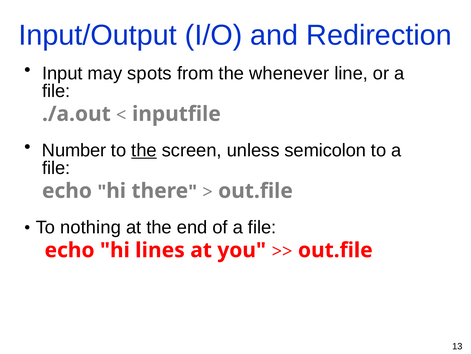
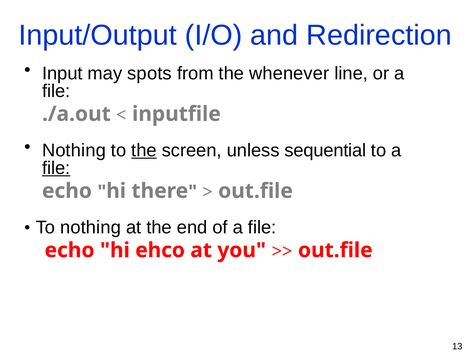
Number at (74, 150): Number -> Nothing
semicolon: semicolon -> sequential
file at (56, 168) underline: none -> present
lines: lines -> ehco
